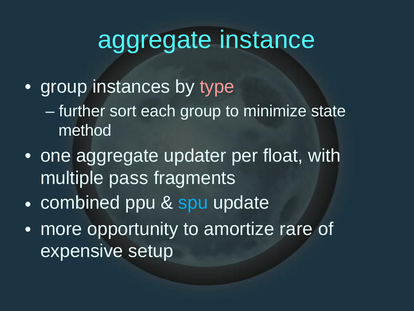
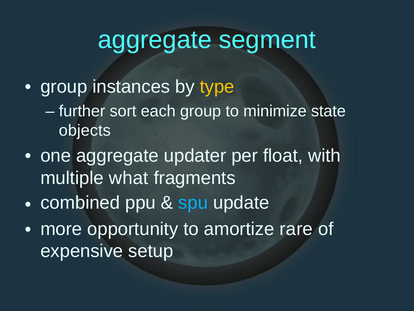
instance: instance -> segment
type colour: pink -> yellow
method: method -> objects
pass: pass -> what
